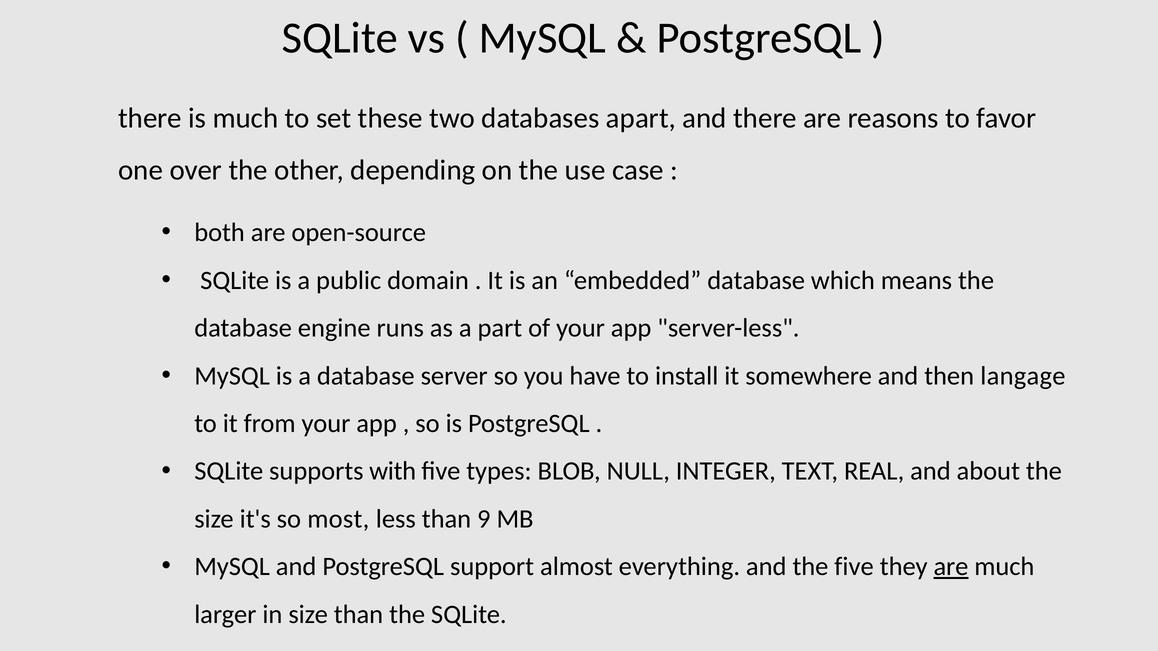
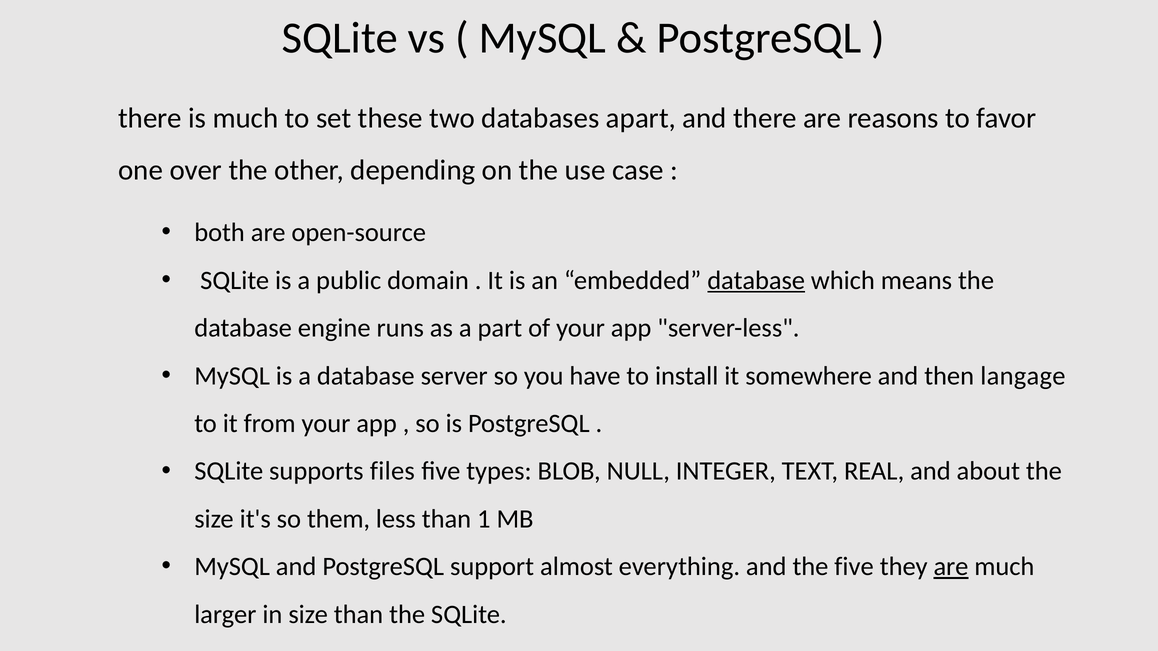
database at (756, 281) underline: none -> present
with: with -> files
most: most -> them
9: 9 -> 1
